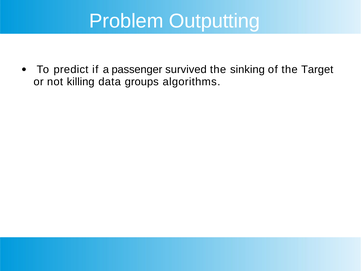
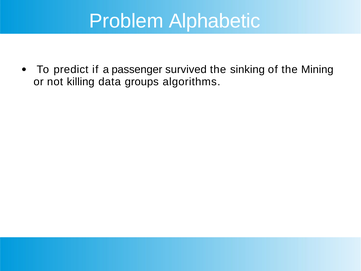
Outputting: Outputting -> Alphabetic
Target: Target -> Mining
